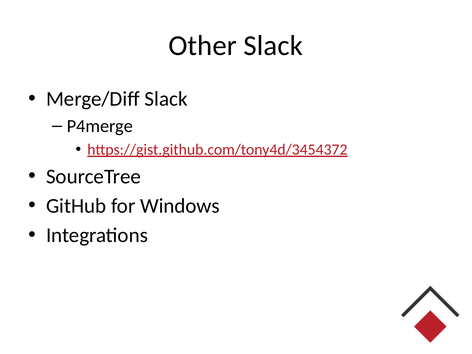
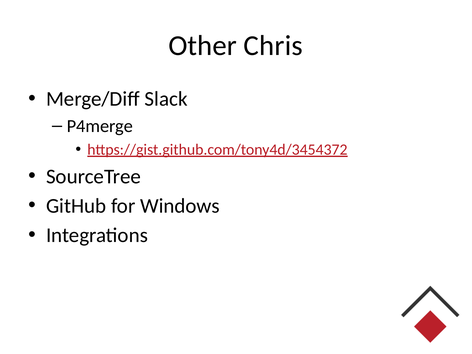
Other Slack: Slack -> Chris
